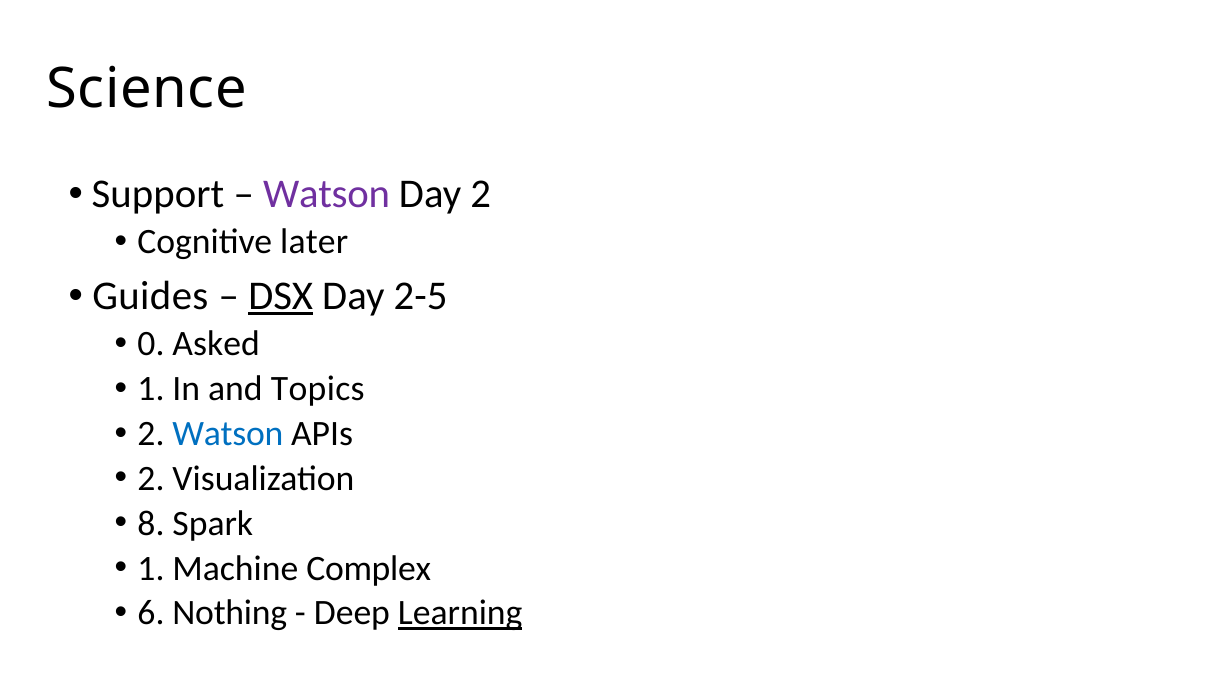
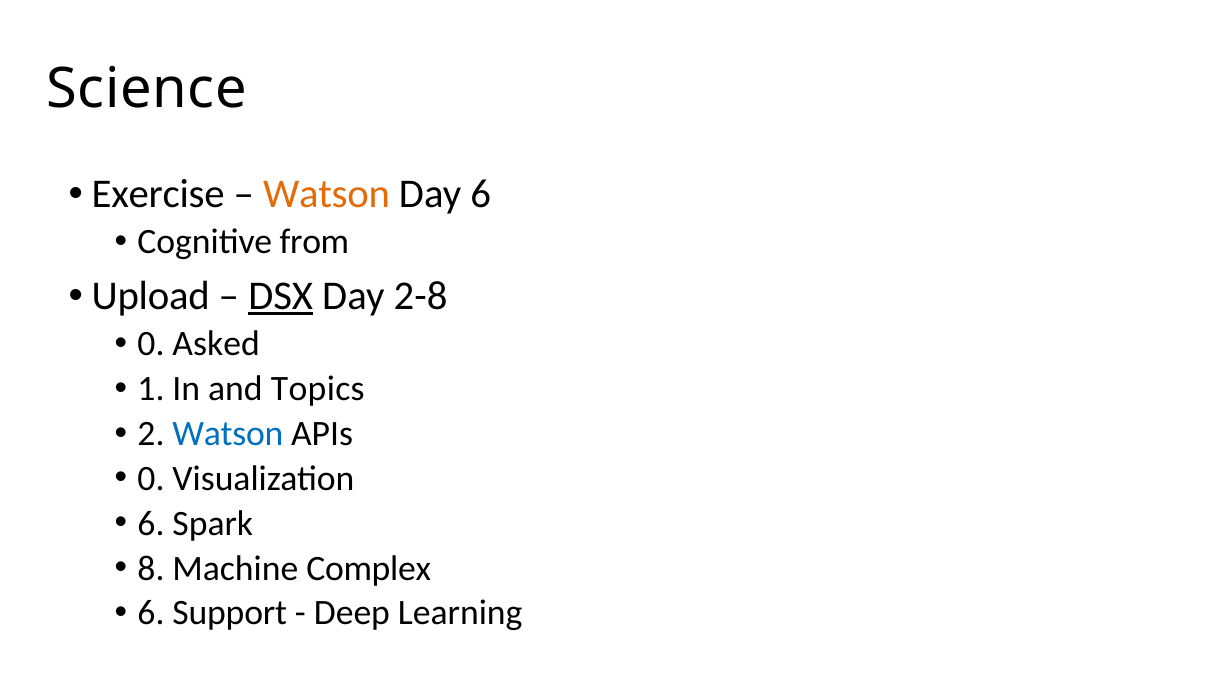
Support: Support -> Exercise
Watson at (327, 194) colour: purple -> orange
Day 2: 2 -> 6
later: later -> from
Guides: Guides -> Upload
2-5: 2-5 -> 2-8
2 at (151, 478): 2 -> 0
8 at (151, 523): 8 -> 6
1 at (151, 568): 1 -> 8
Nothing: Nothing -> Support
Learning underline: present -> none
